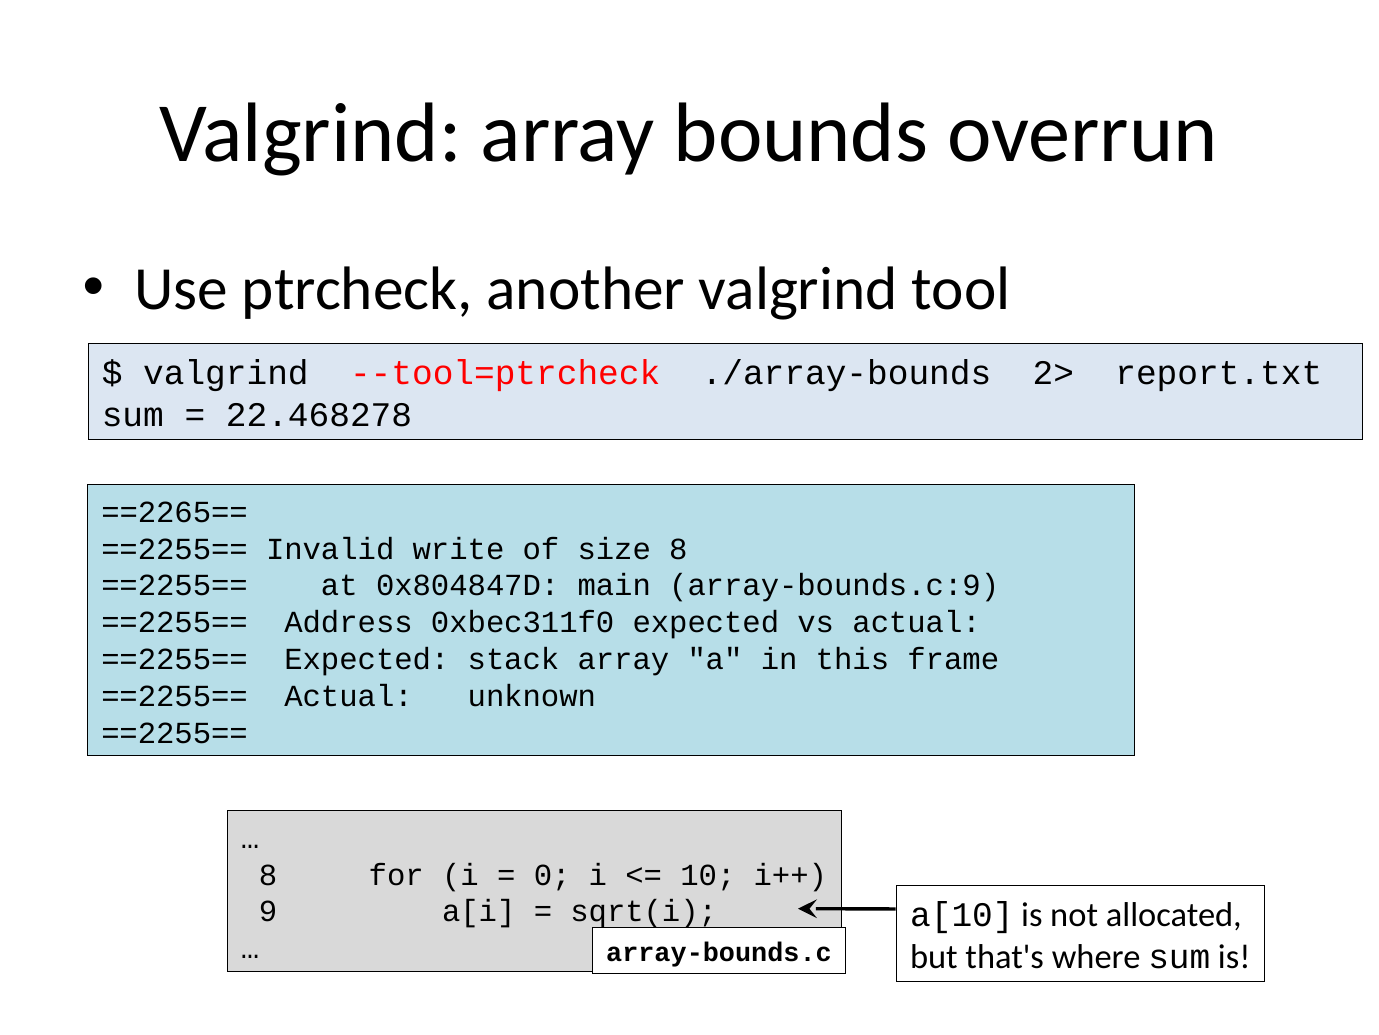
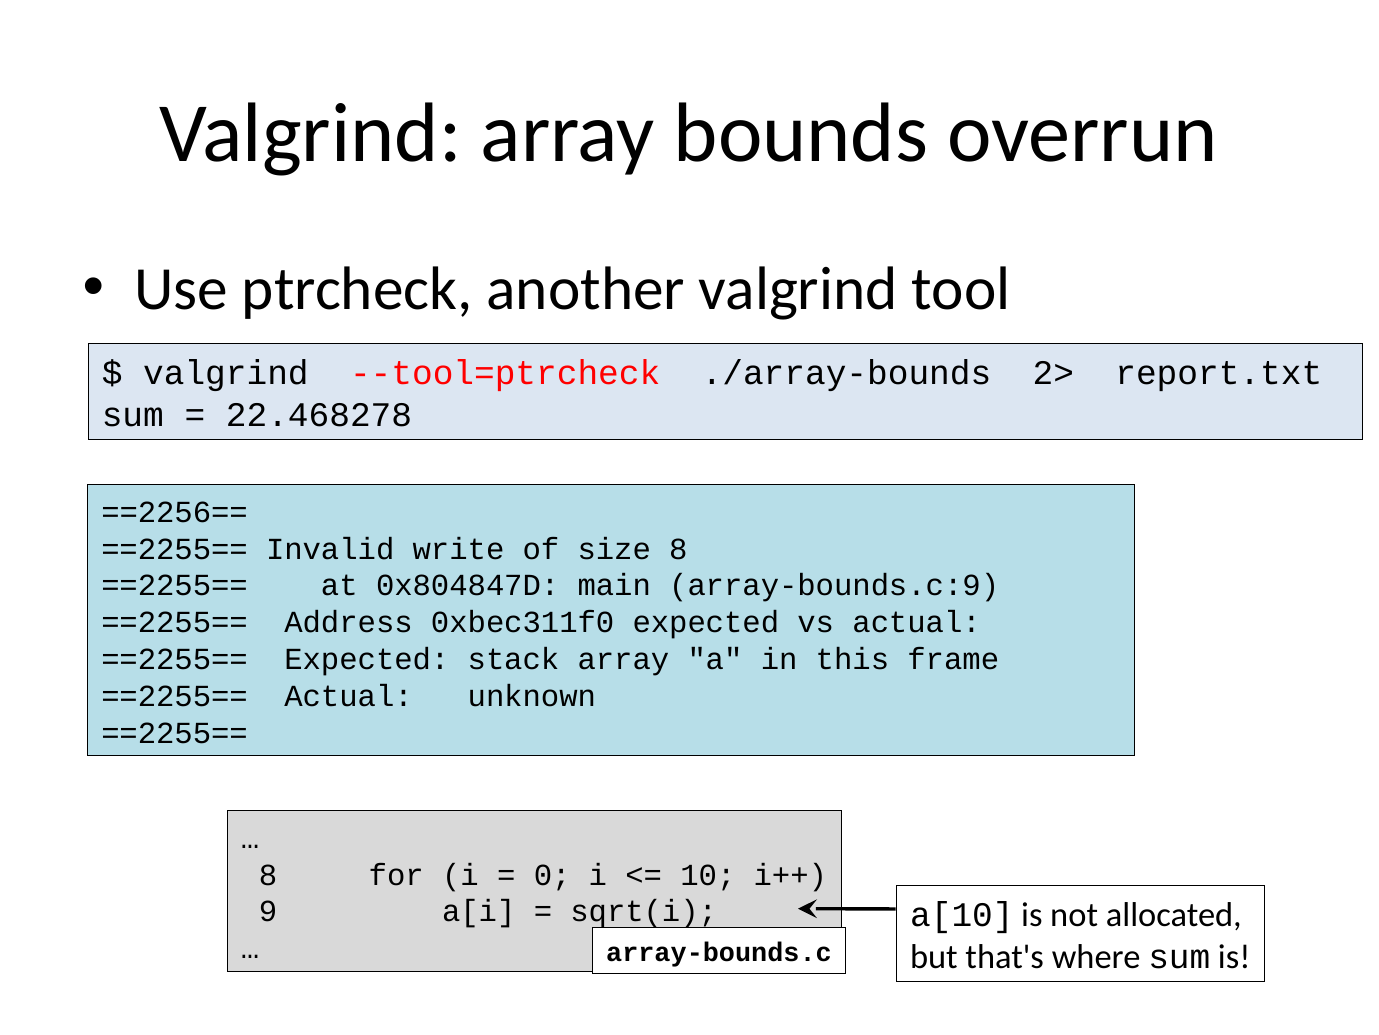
==2265==: ==2265== -> ==2256==
